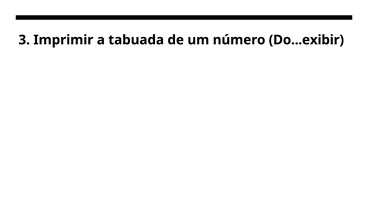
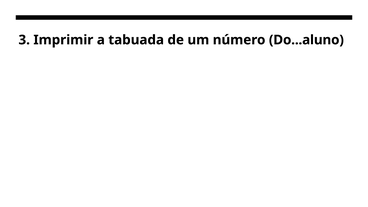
Do...exibir: Do...exibir -> Do...aluno
